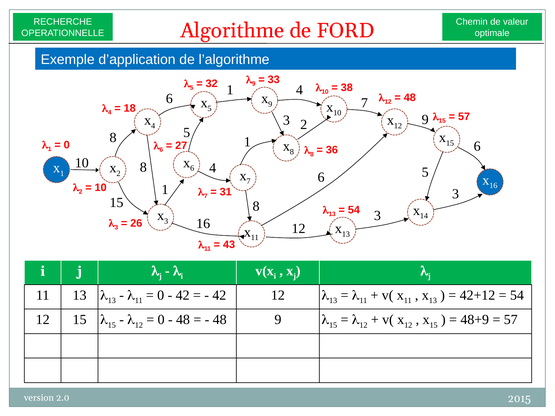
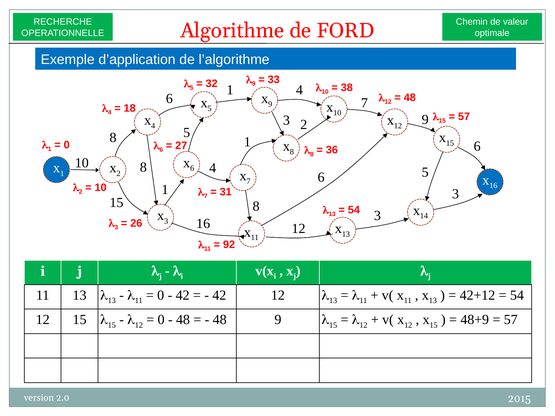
43: 43 -> 92
